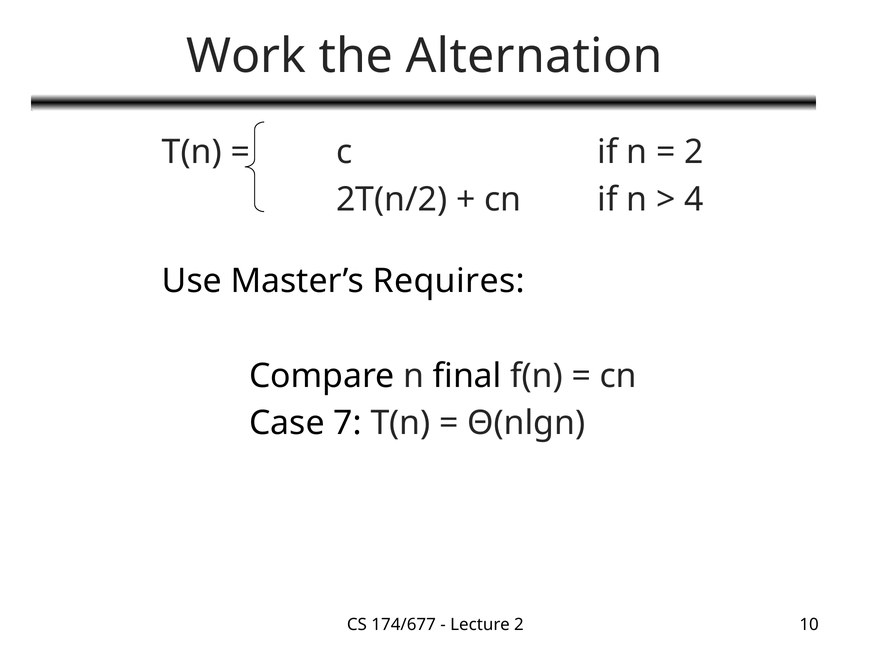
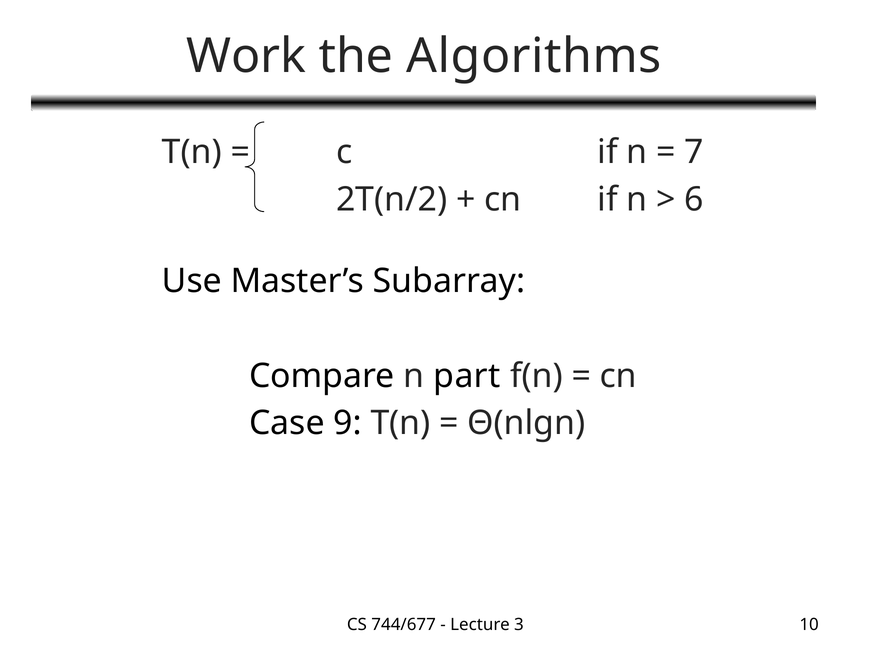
Alternation: Alternation -> Algorithms
2 at (694, 152): 2 -> 7
4: 4 -> 6
Requires: Requires -> Subarray
final: final -> part
7: 7 -> 9
174/677: 174/677 -> 744/677
Lecture 2: 2 -> 3
